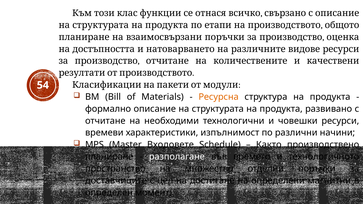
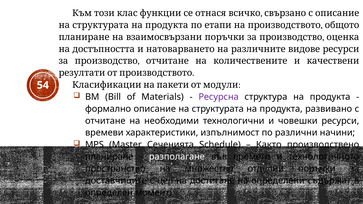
Ресурсна colour: orange -> purple
Входовете: Входовете -> Сеченията
магнитни: магнитни -> съдържат
